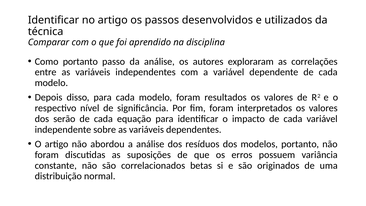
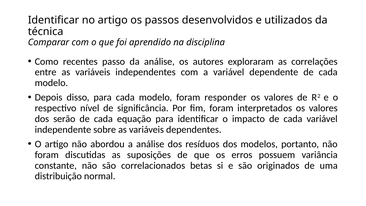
Como portanto: portanto -> recentes
resultados: resultados -> responder
